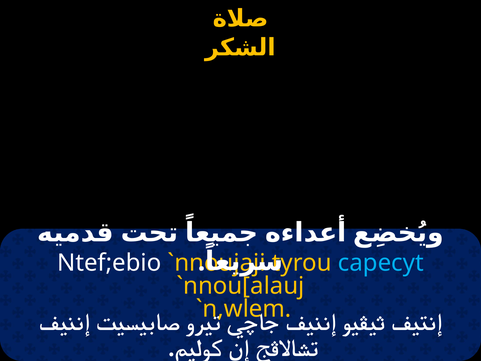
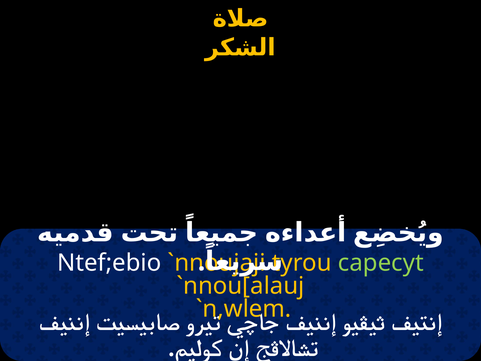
capecyt colour: light blue -> light green
